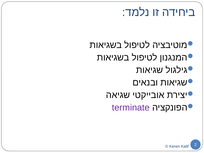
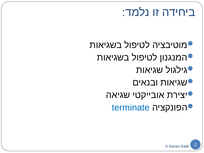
terminate colour: purple -> blue
